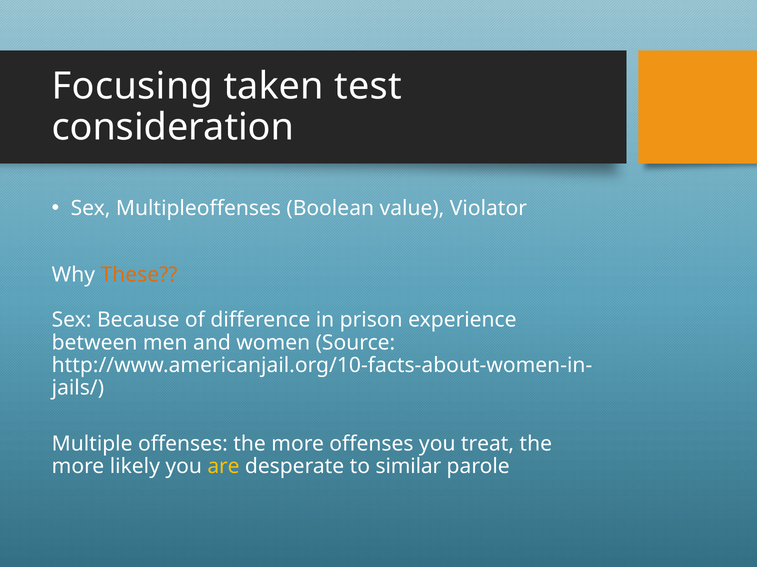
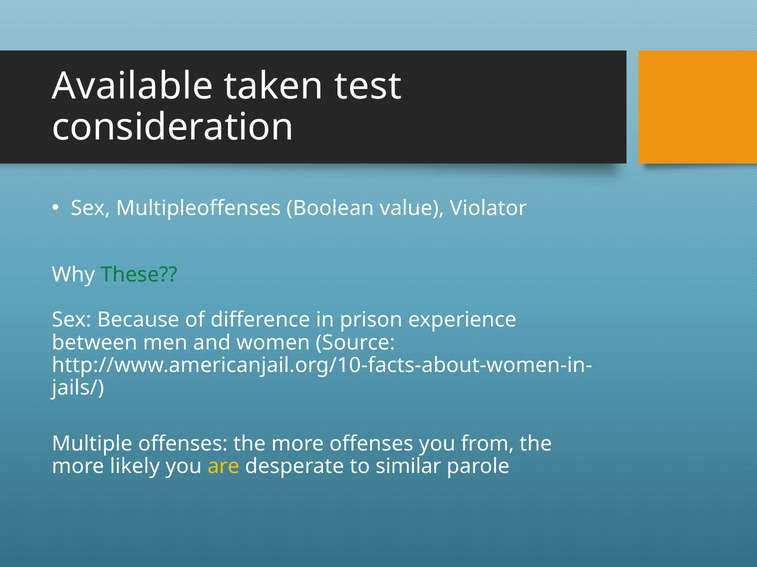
Focusing: Focusing -> Available
These colour: orange -> green
treat: treat -> from
